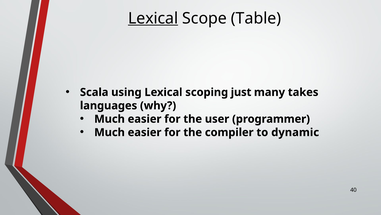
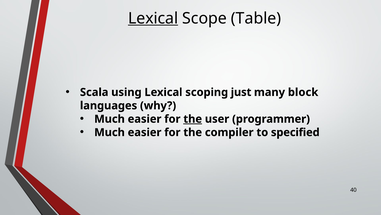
takes: takes -> block
the at (193, 119) underline: none -> present
dynamic: dynamic -> specified
